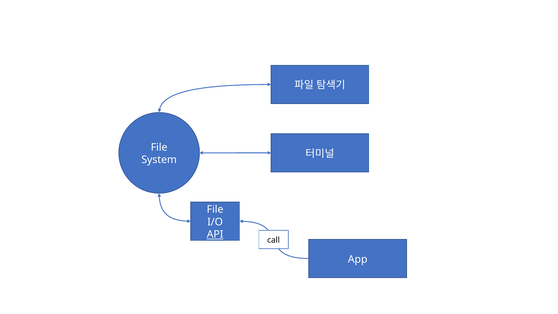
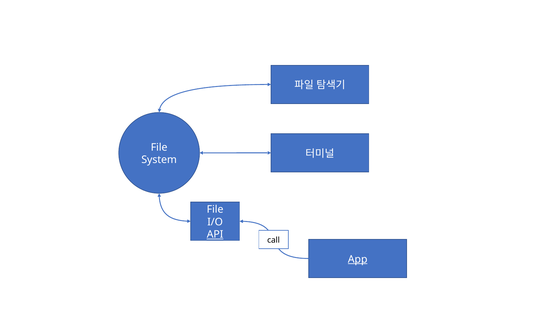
App underline: none -> present
